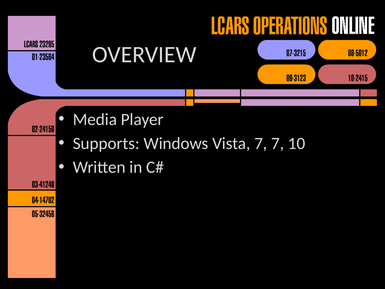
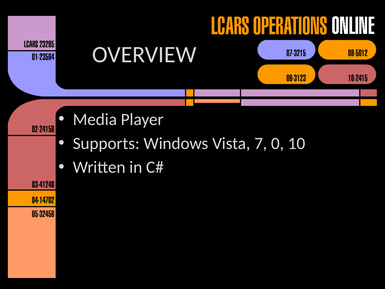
7 7: 7 -> 0
